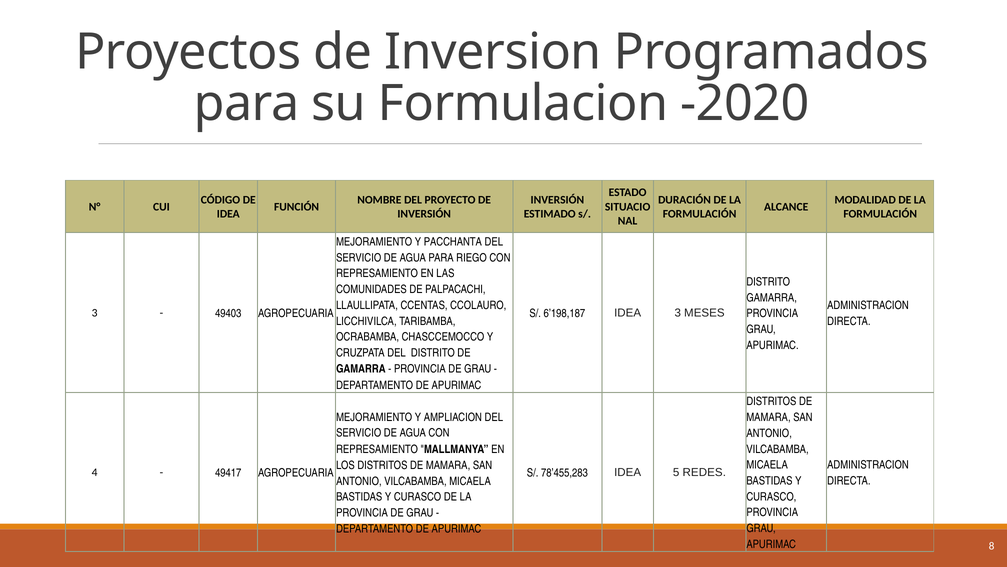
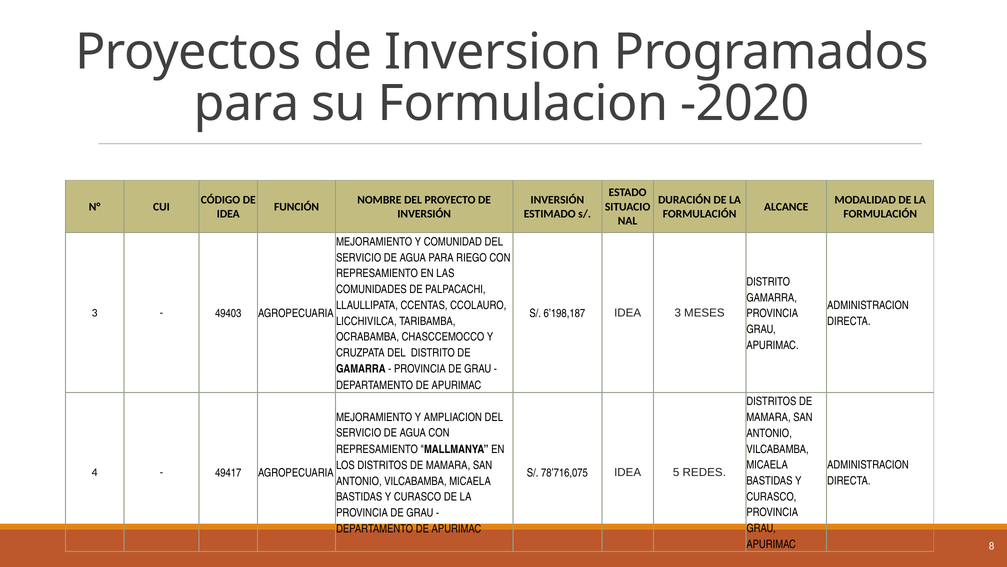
PACCHANTA: PACCHANTA -> COMUNIDAD
78’455,283: 78’455,283 -> 78’716,075
